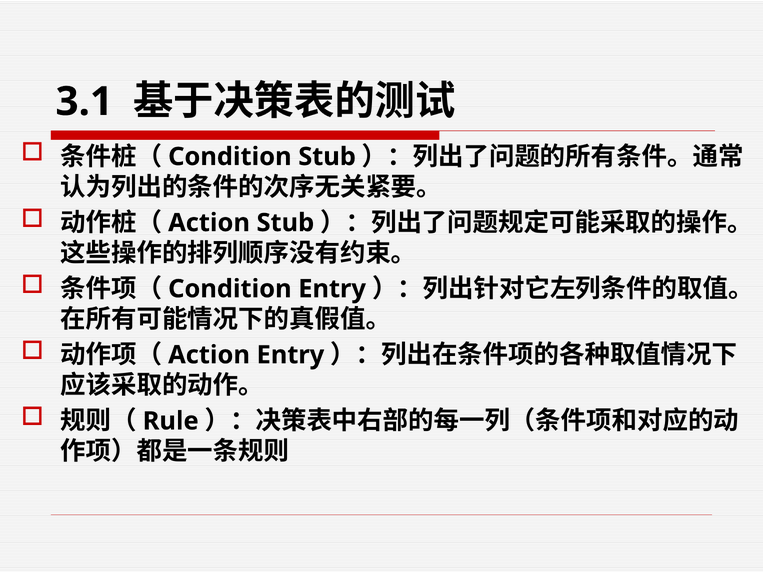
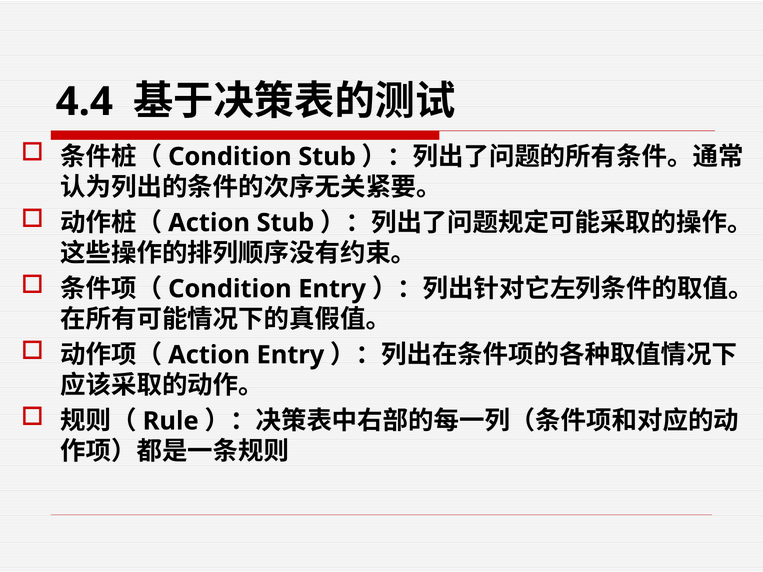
3.1: 3.1 -> 4.4
